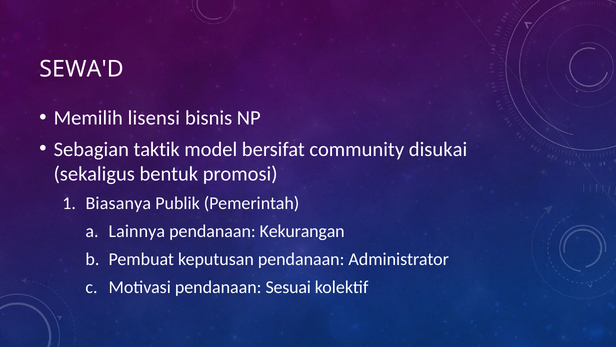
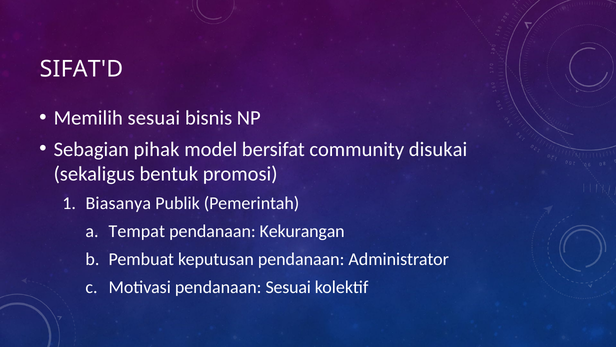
SEWA'D: SEWA'D -> SIFAT'D
Memilih lisensi: lisensi -> sesuai
taktik: taktik -> pihak
Lainnya: Lainnya -> Tempat
